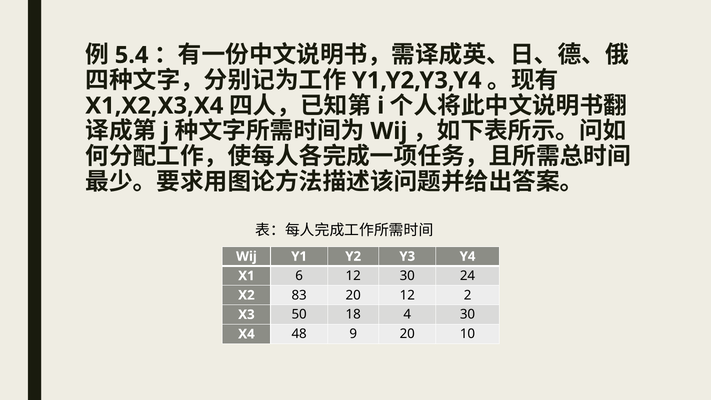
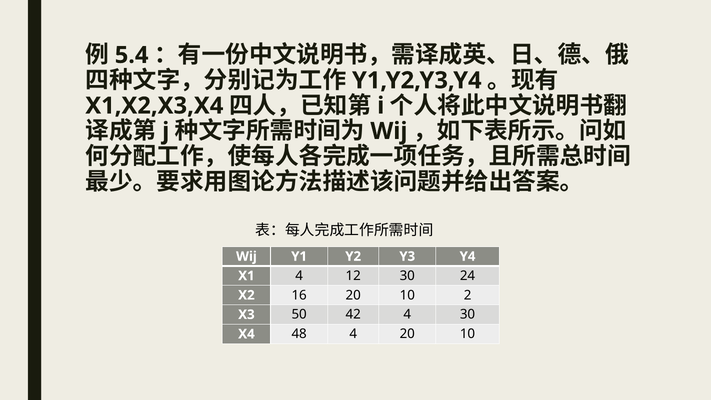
6 at (299, 276): 6 -> 4
83: 83 -> 16
12 at (407, 295): 12 -> 10
18: 18 -> 42
48 9: 9 -> 4
